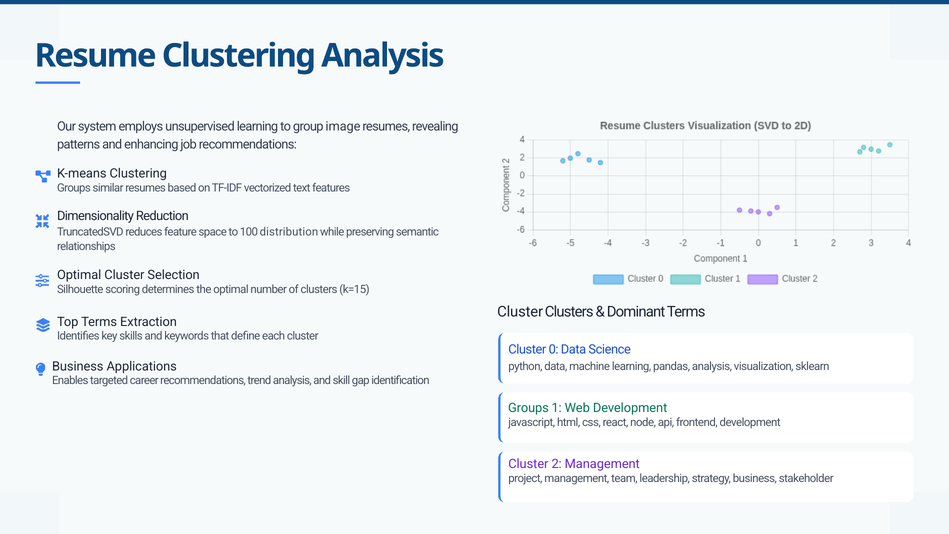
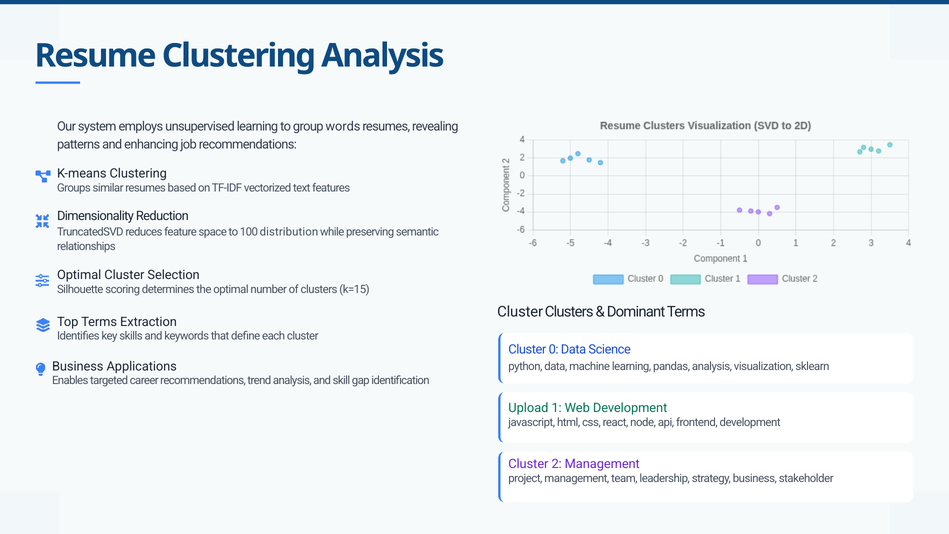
image: image -> words
Groups at (528, 408): Groups -> Upload
